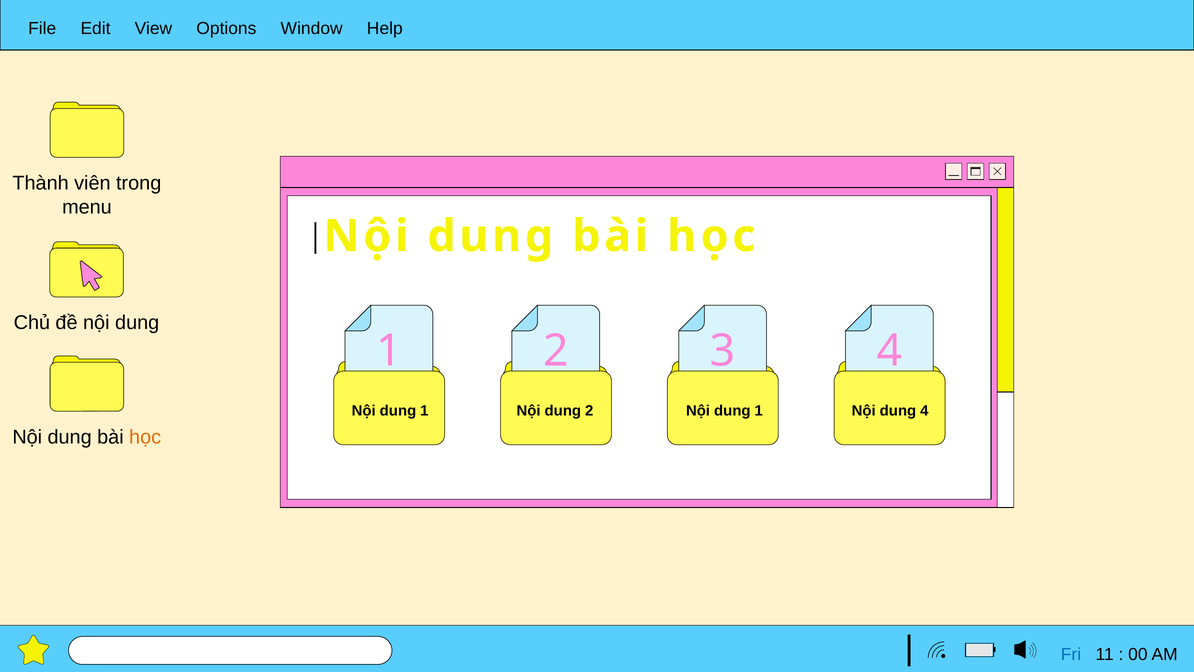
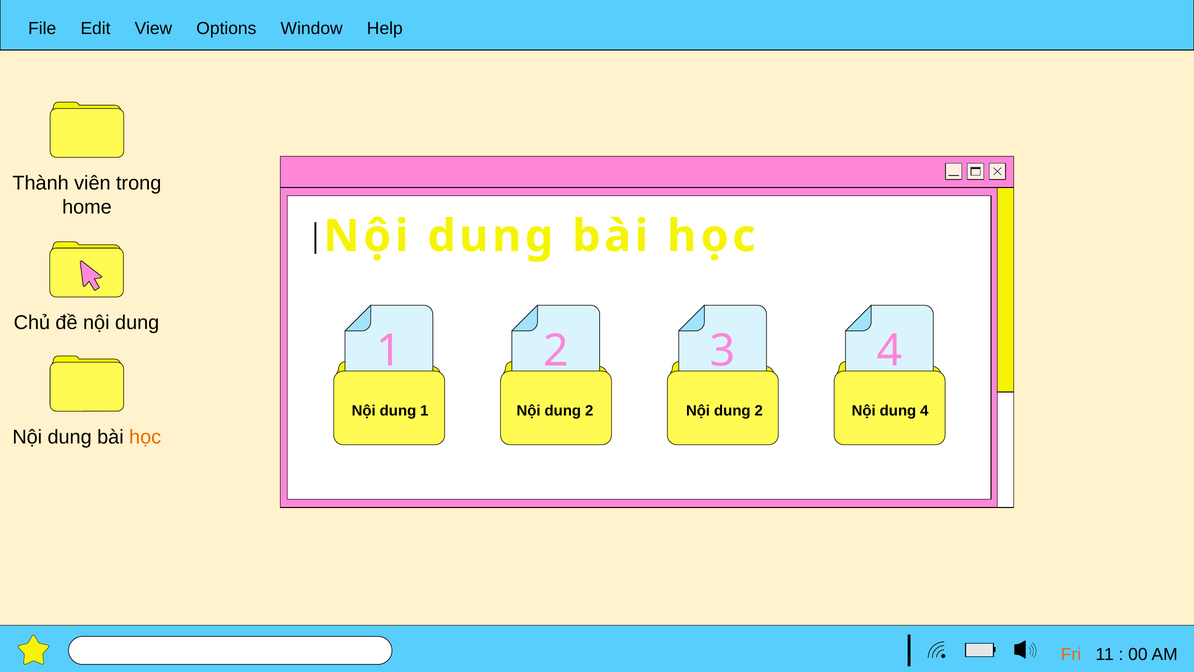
menu: menu -> home
1 at (759, 410): 1 -> 2
Fri colour: blue -> orange
